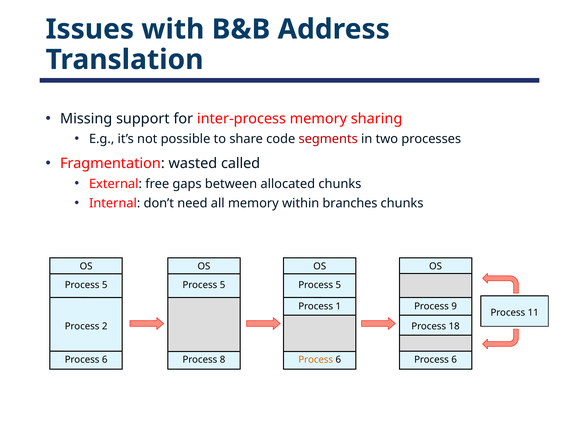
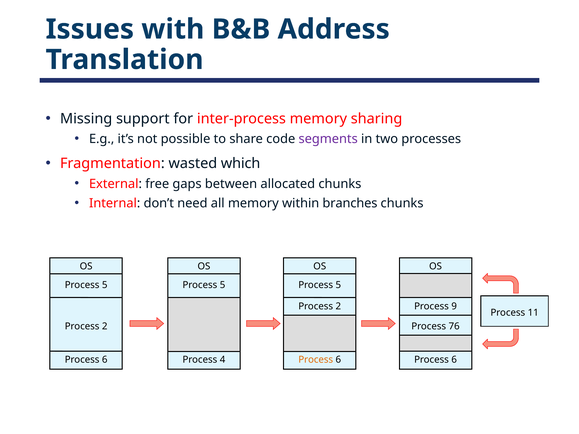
segments colour: red -> purple
called: called -> which
1 at (338, 306): 1 -> 2
18: 18 -> 76
8: 8 -> 4
